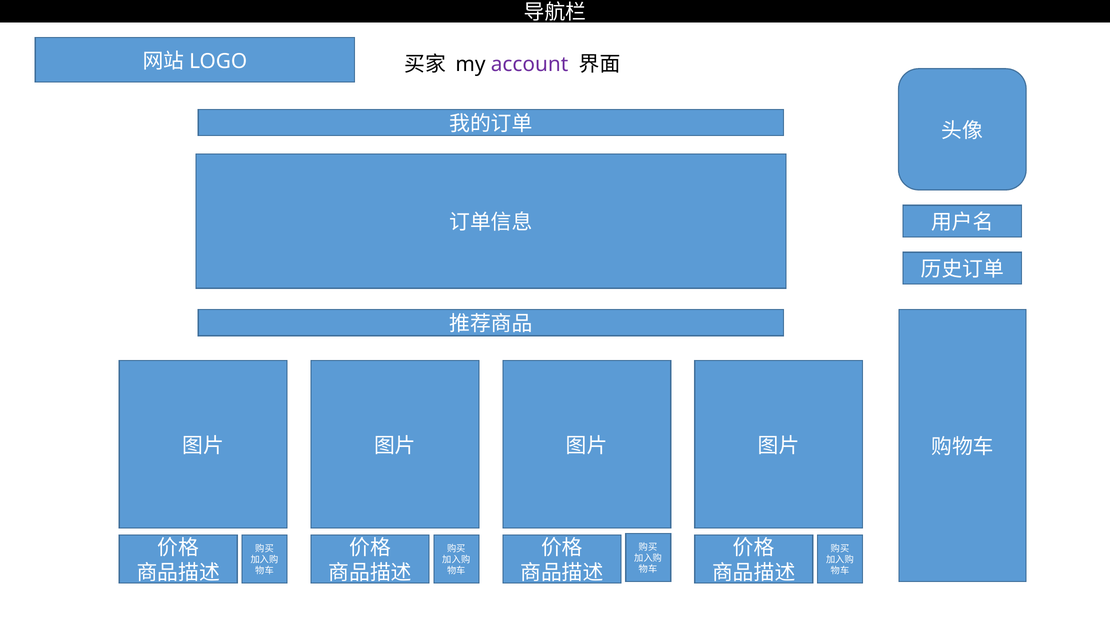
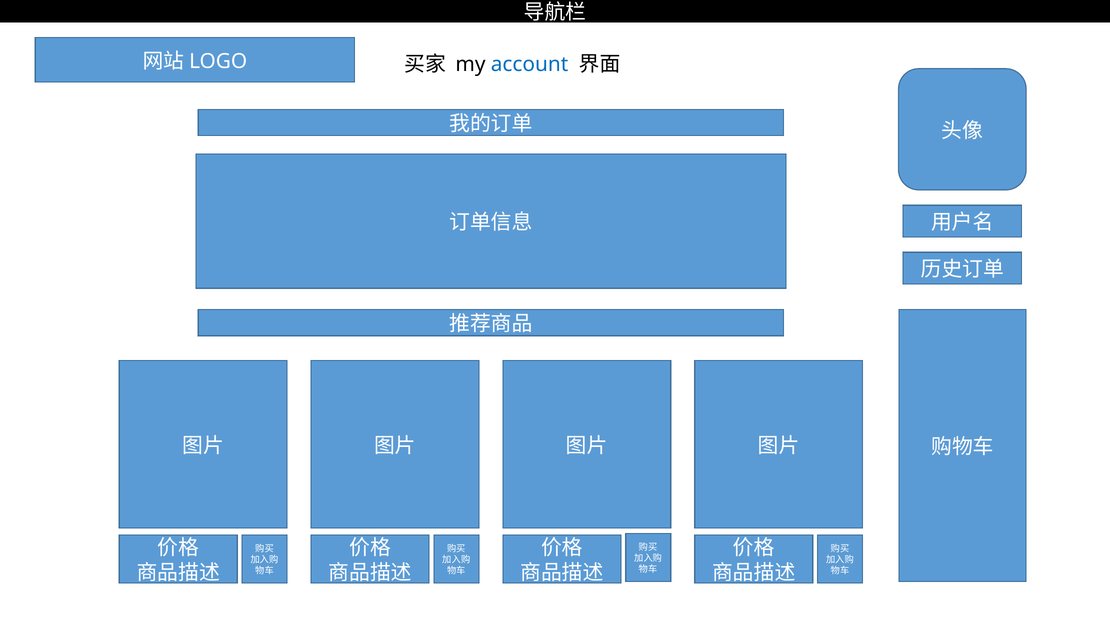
account colour: purple -> blue
